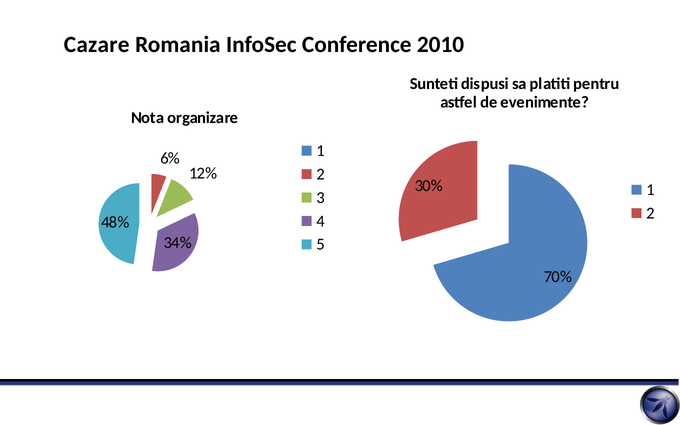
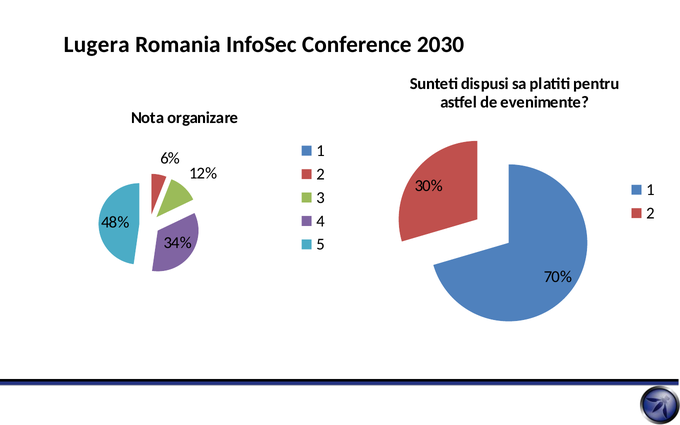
Cazare: Cazare -> Lugera
2010: 2010 -> 2030
